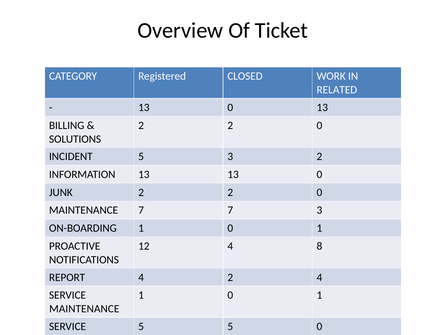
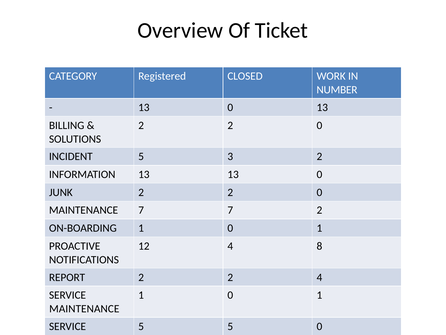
RELATED: RELATED -> NUMBER
7 3: 3 -> 2
REPORT 4: 4 -> 2
